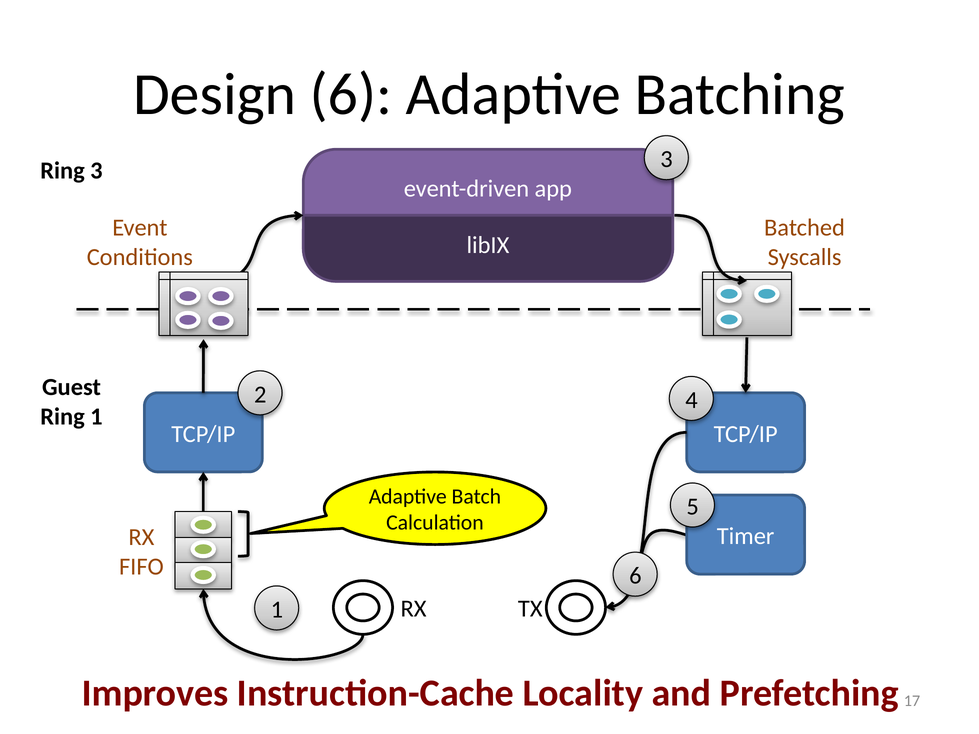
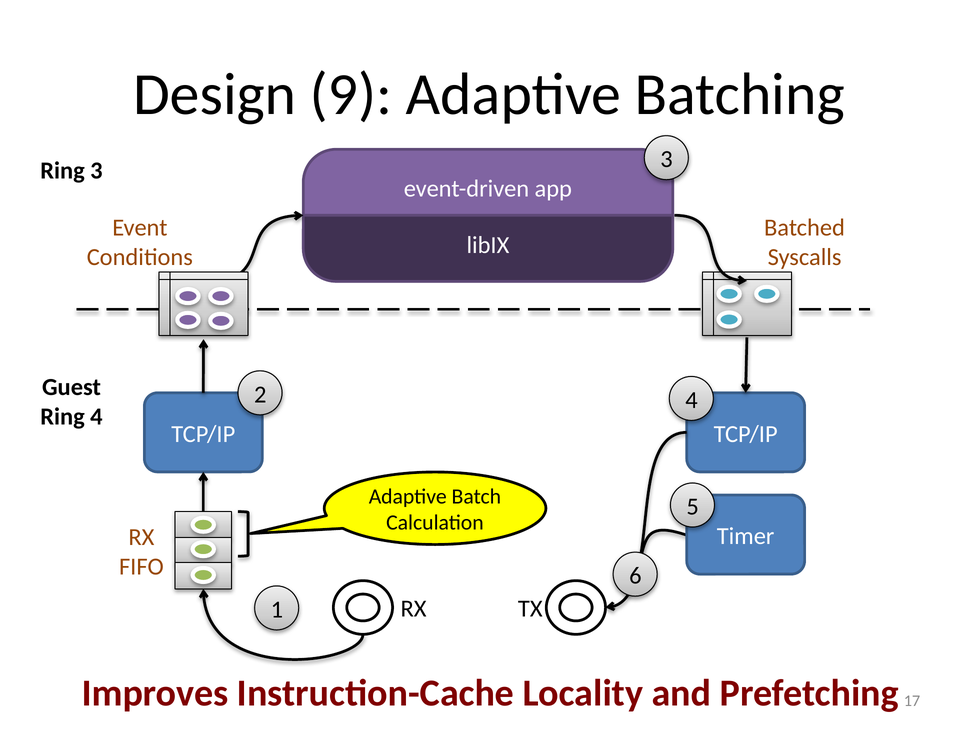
Design 6: 6 -> 9
Ring 1: 1 -> 4
